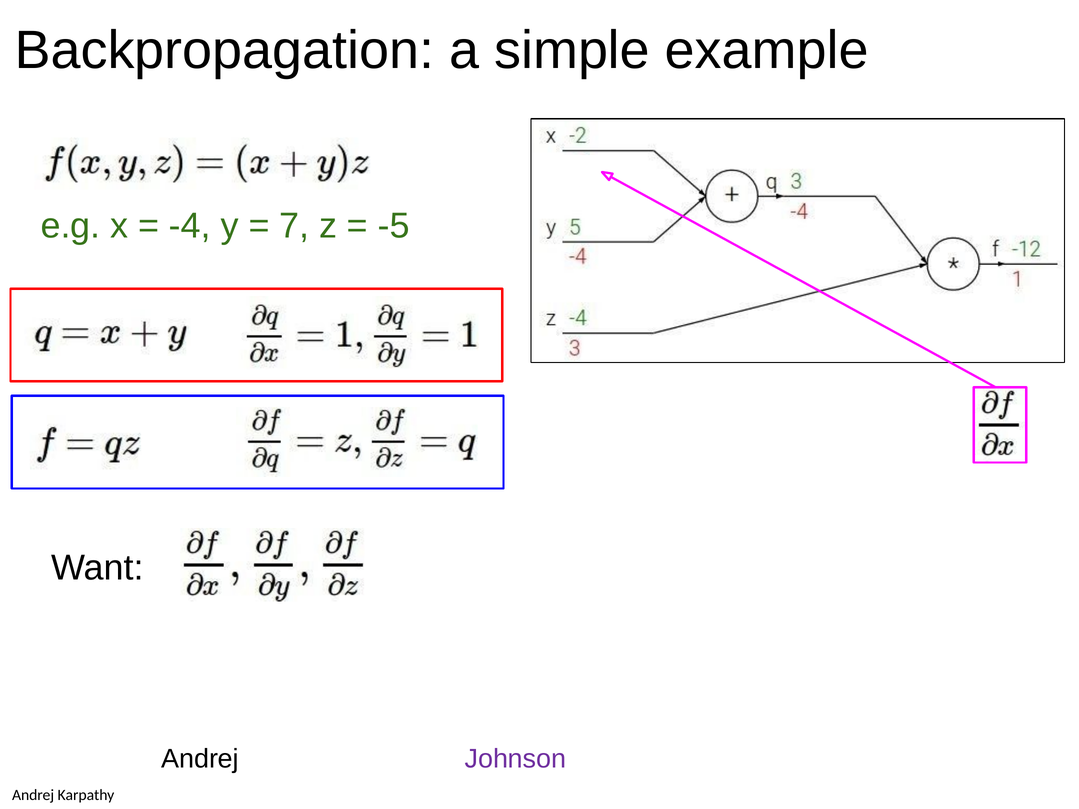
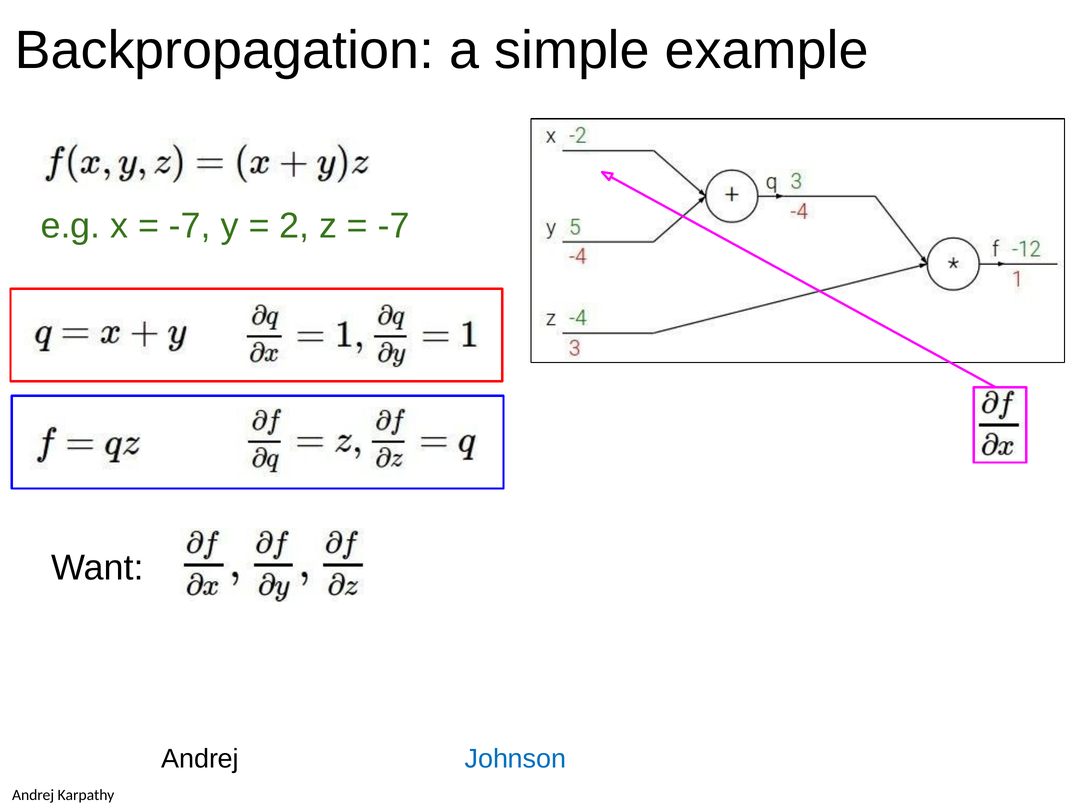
-4 at (190, 226): -4 -> -7
7: 7 -> 2
-5 at (394, 226): -5 -> -7
Johnson at (515, 759) colour: purple -> blue
